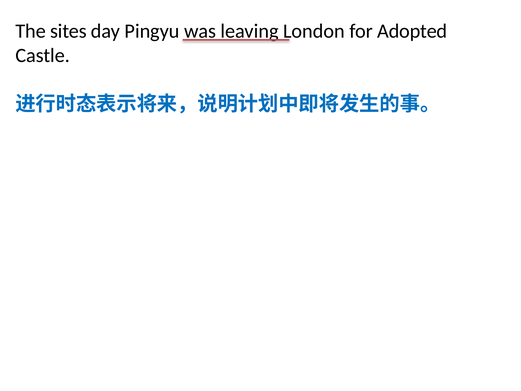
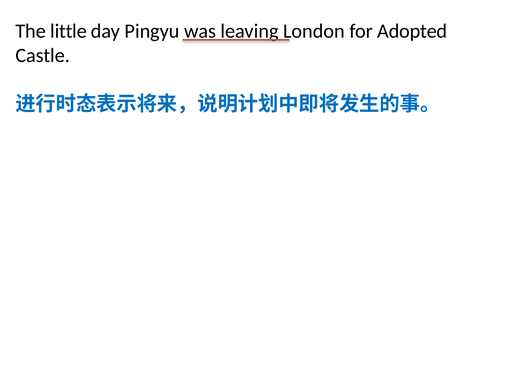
sites: sites -> little
